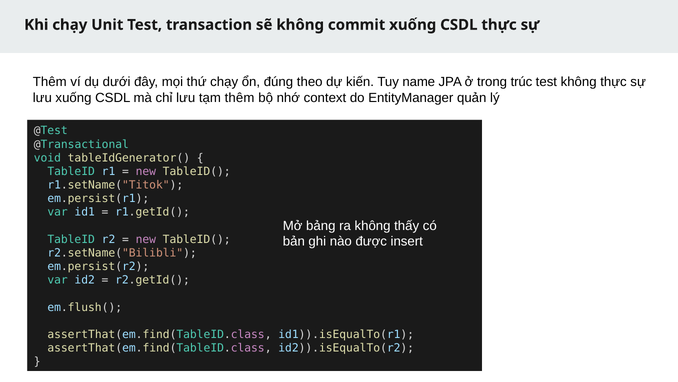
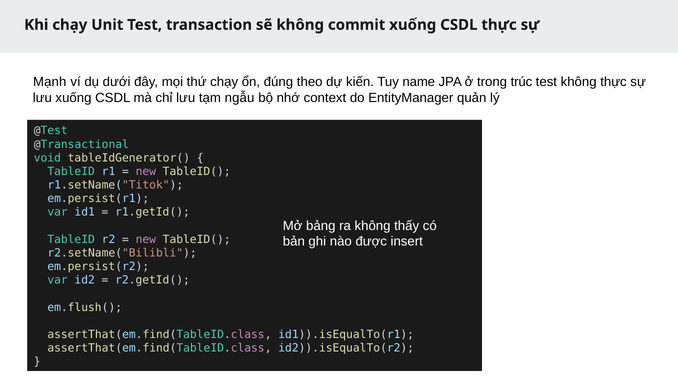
Thêm at (50, 82): Thêm -> Mạnh
tạm thêm: thêm -> ngẫu
